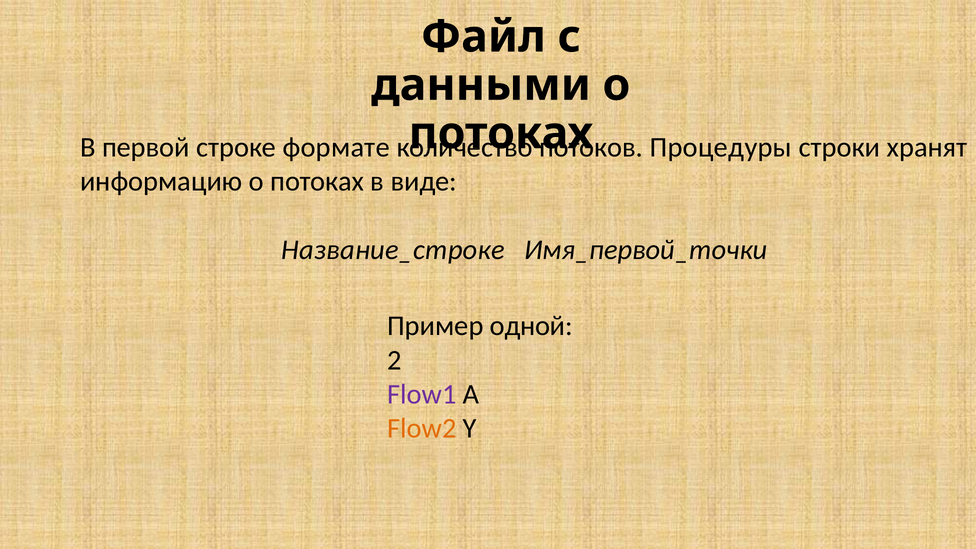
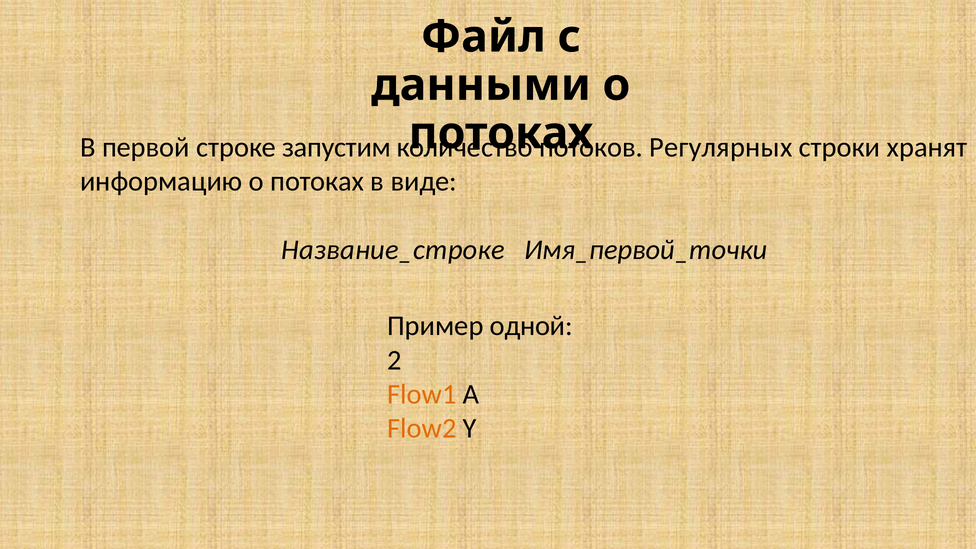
формате: формате -> запустим
Процедуры: Процедуры -> Регулярных
Flow1 colour: purple -> orange
